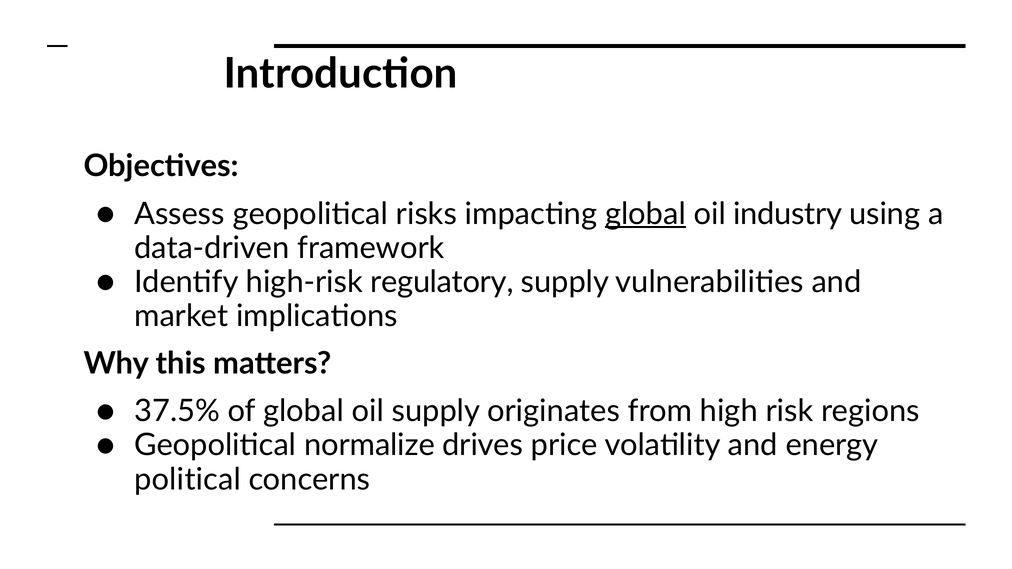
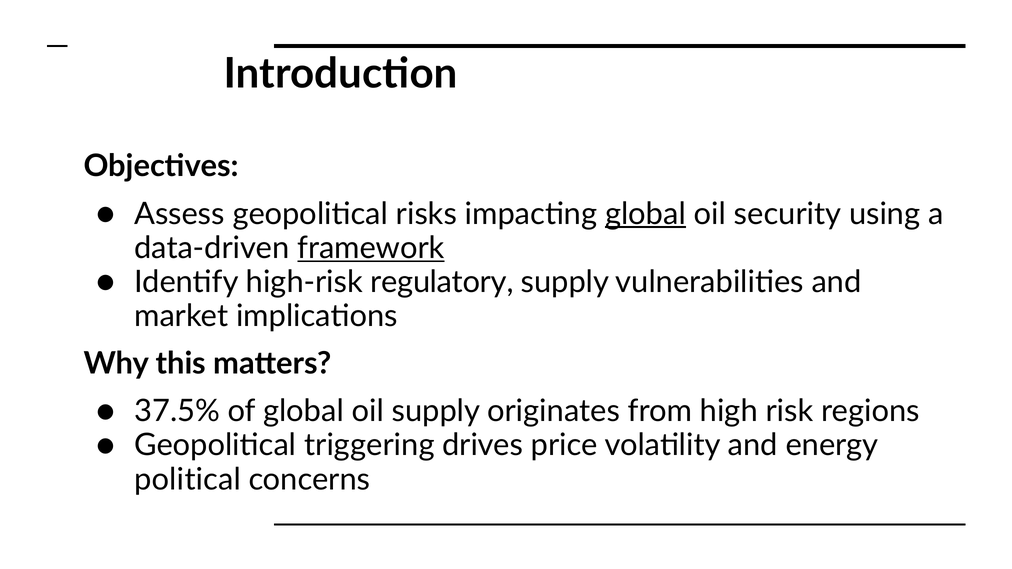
industry: industry -> security
framework underline: none -> present
normalize: normalize -> triggering
